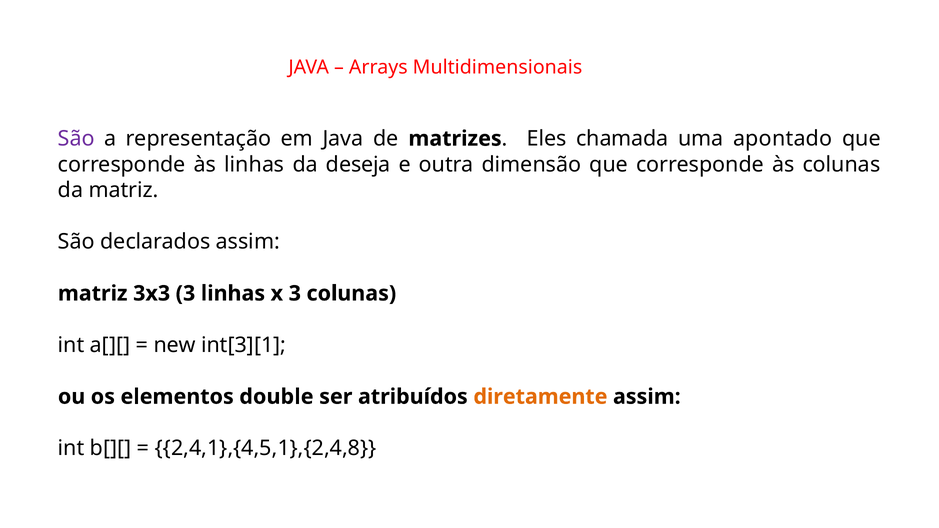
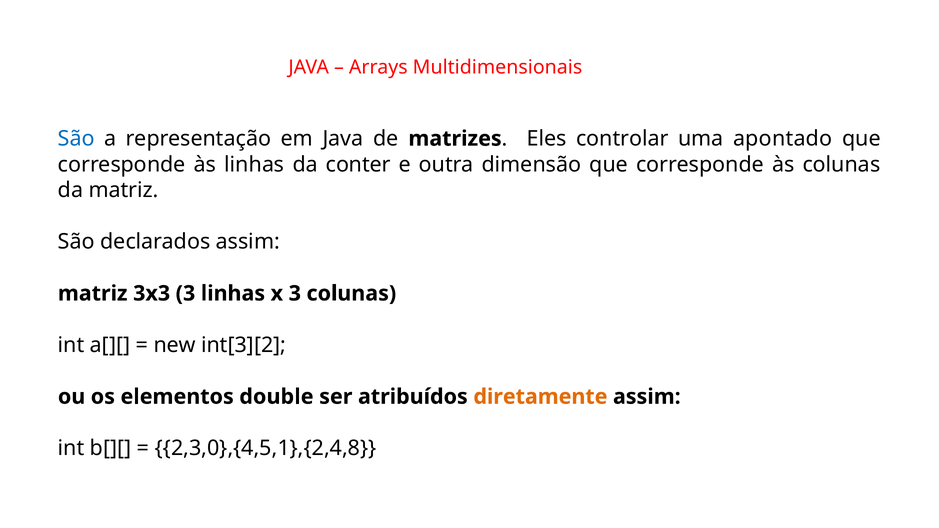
São at (76, 139) colour: purple -> blue
chamada: chamada -> controlar
deseja: deseja -> conter
int[3][1: int[3][1 -> int[3][2
2,4,1},{4,5,1},{2,4,8: 2,4,1},{4,5,1},{2,4,8 -> 2,3,0},{4,5,1},{2,4,8
